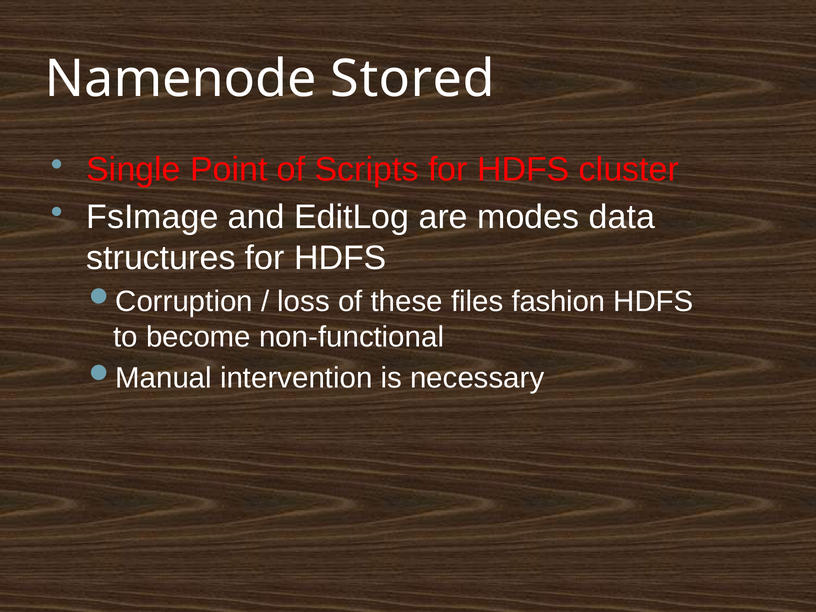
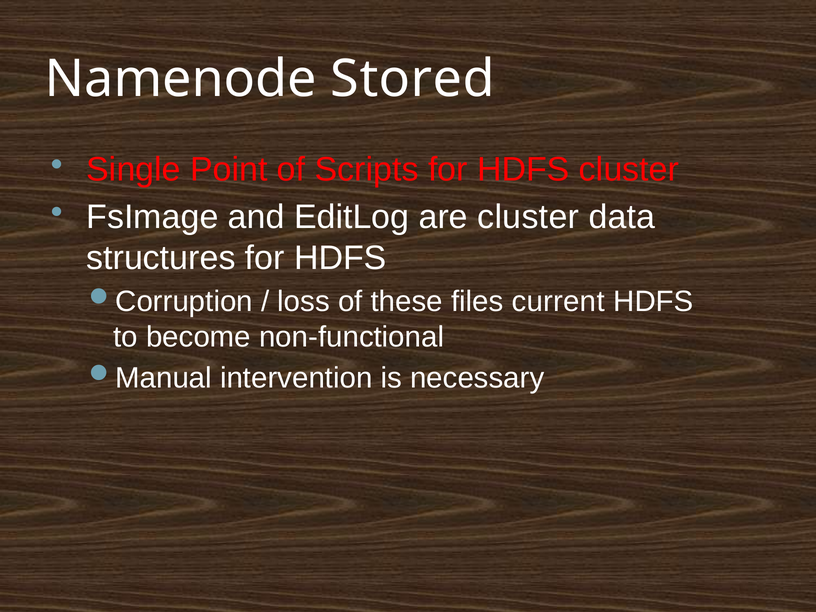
are modes: modes -> cluster
fashion: fashion -> current
